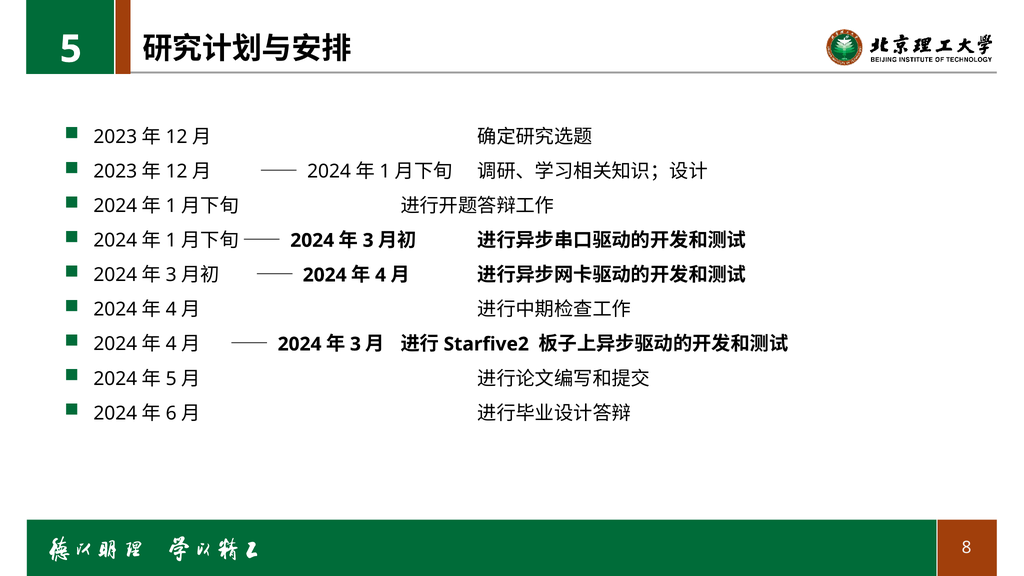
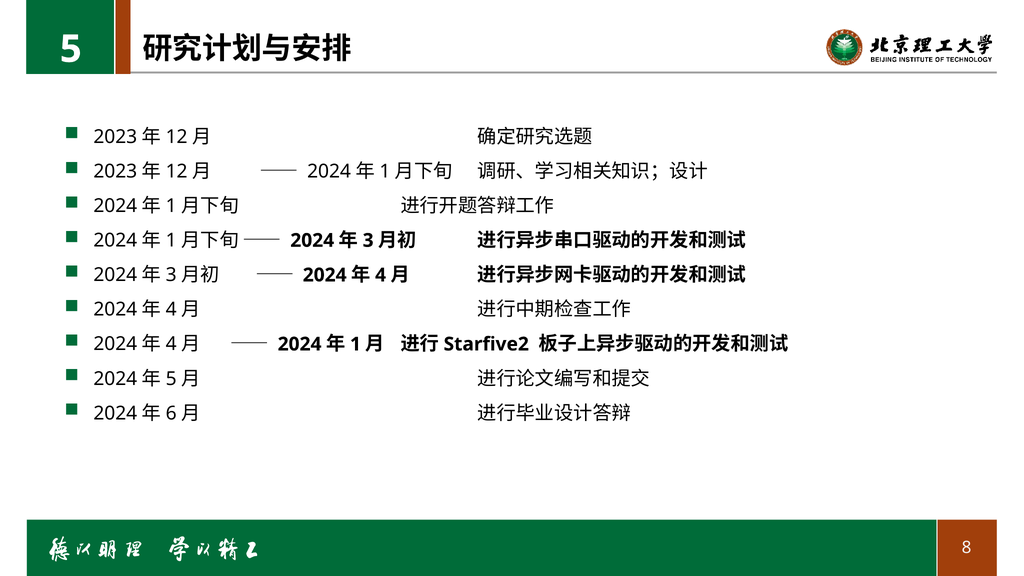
3 at (355, 344): 3 -> 1
